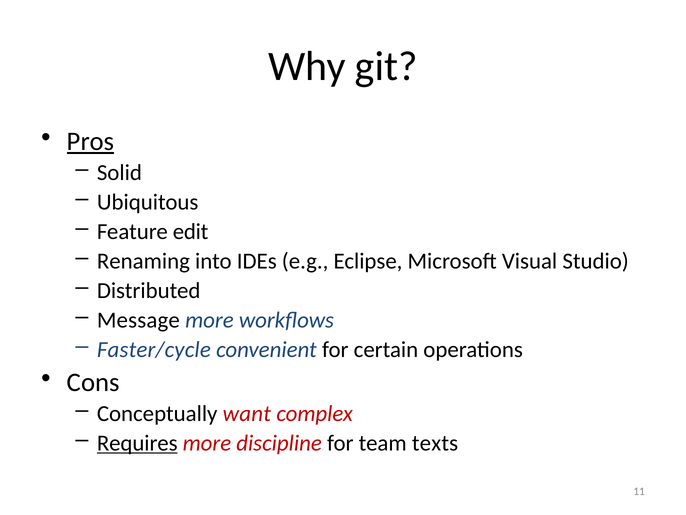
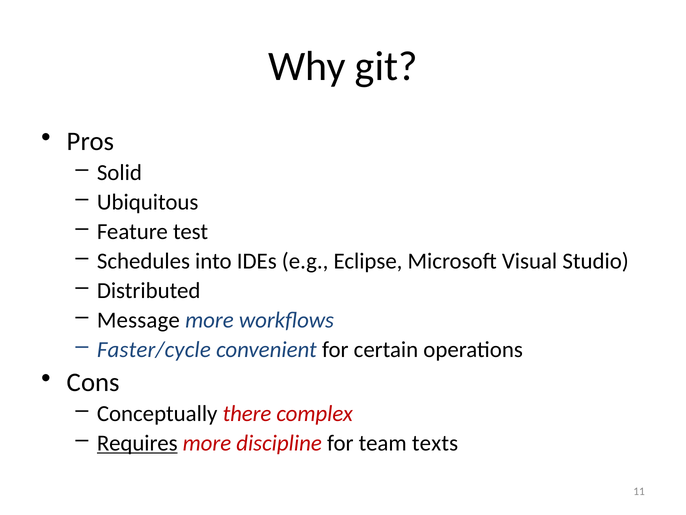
Pros underline: present -> none
edit: edit -> test
Renaming: Renaming -> Schedules
want: want -> there
